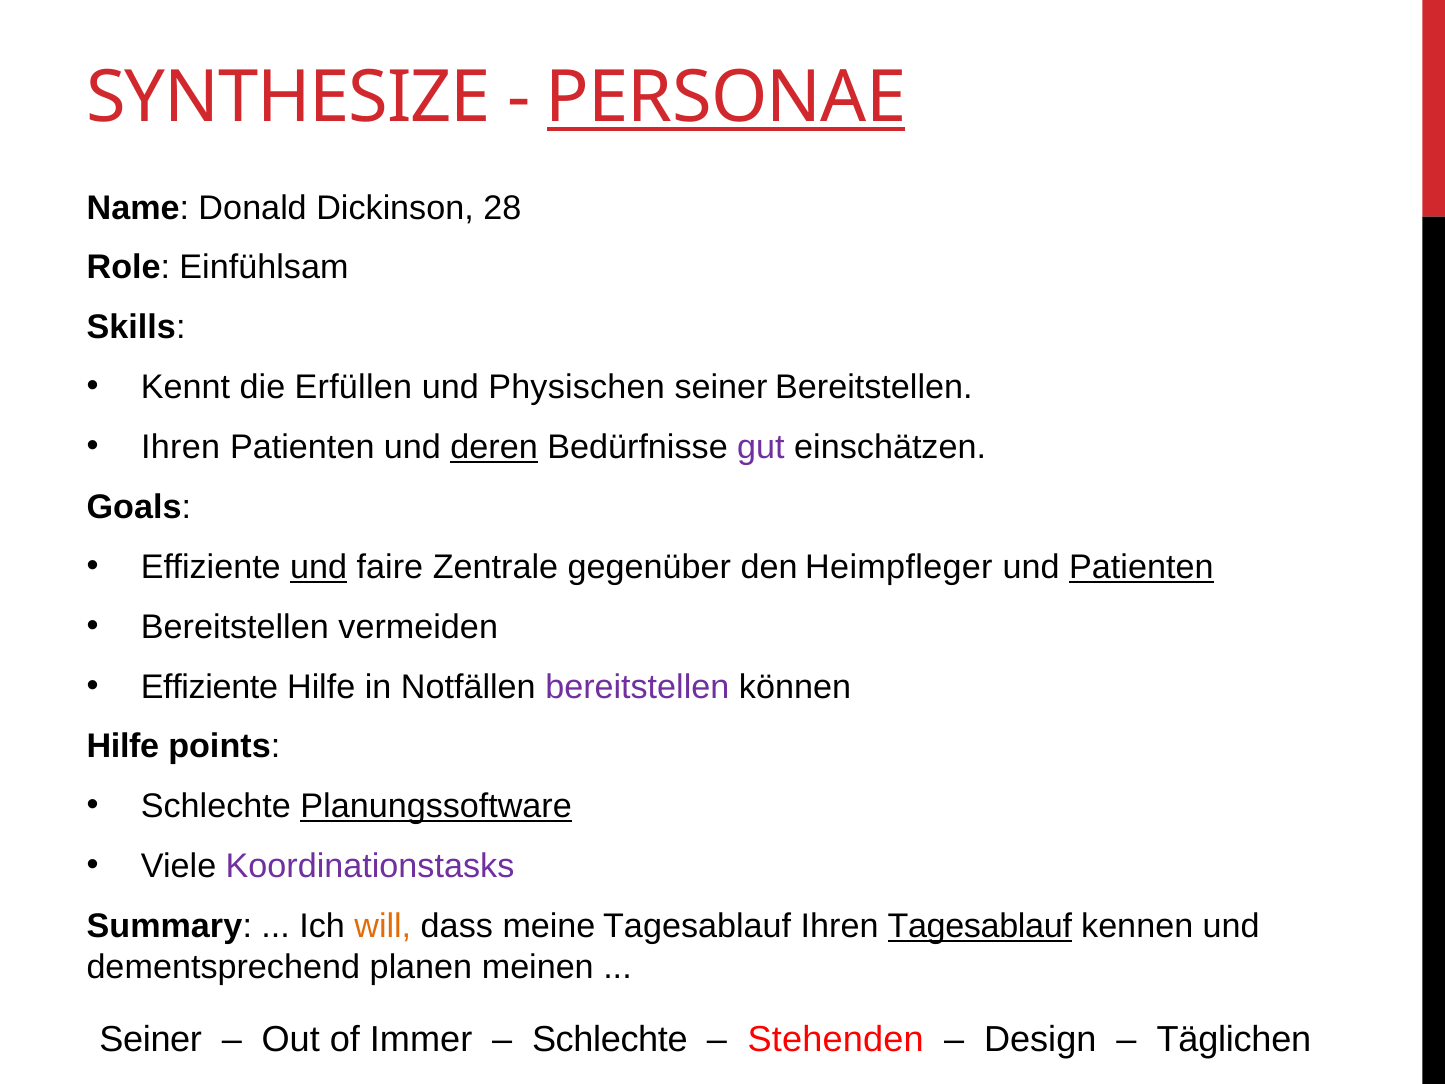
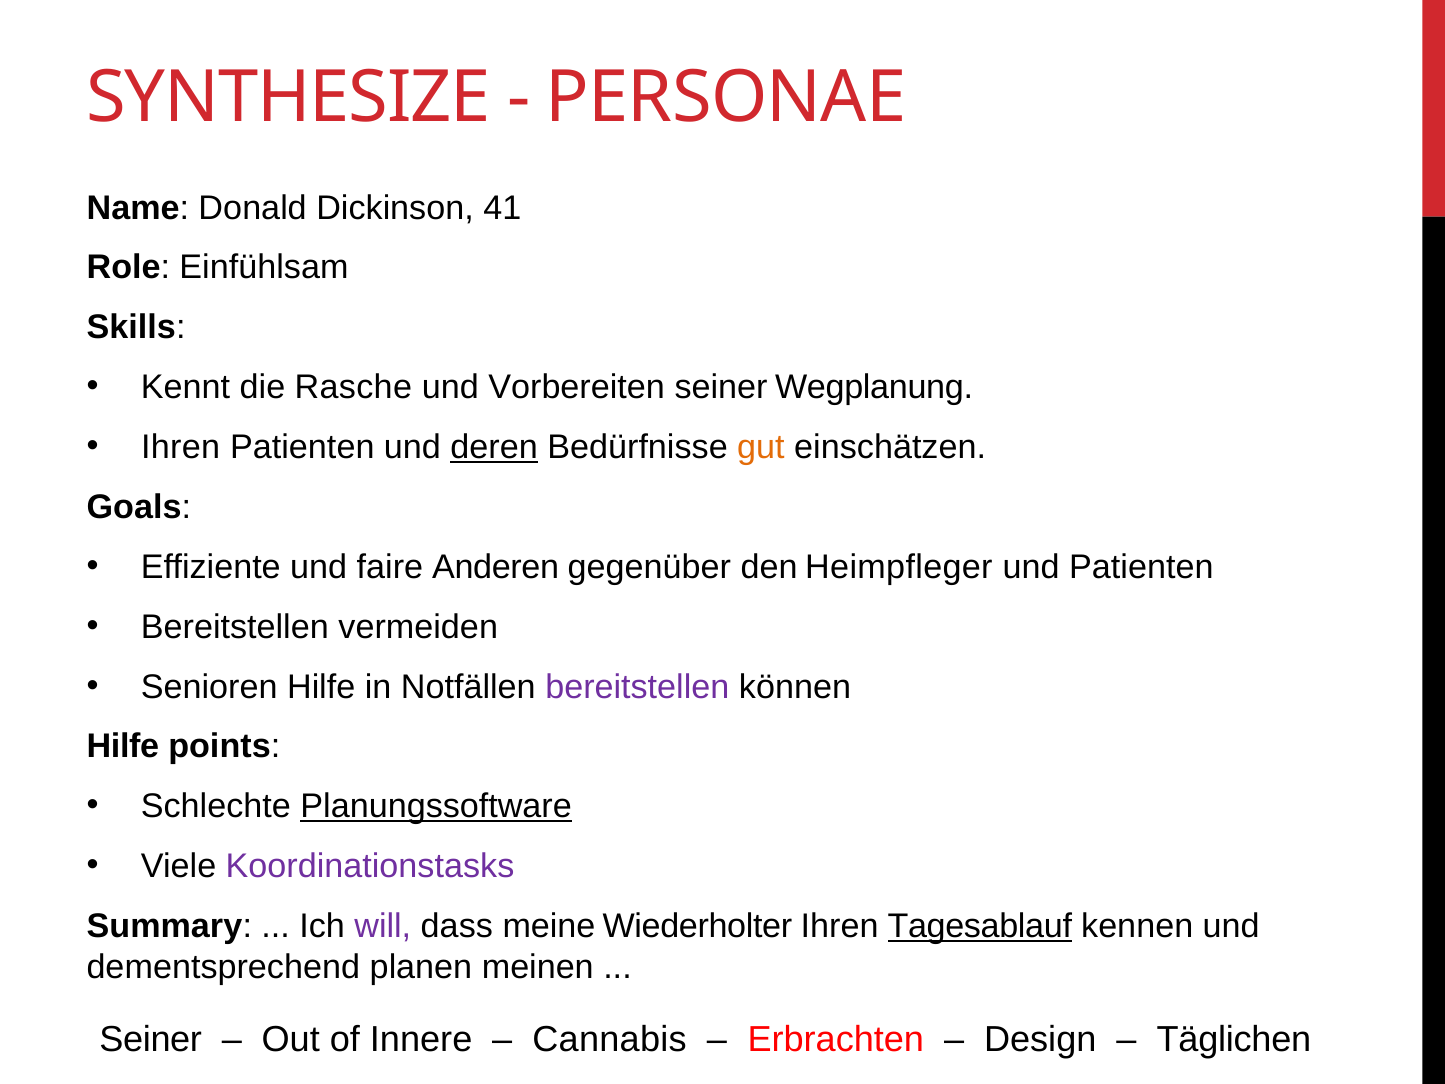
PERSONAE underline: present -> none
28: 28 -> 41
Erfüllen: Erfüllen -> Rasche
Physischen: Physischen -> Vorbereiten
seiner Bereitstellen: Bereitstellen -> Wegplanung
gut colour: purple -> orange
und at (319, 567) underline: present -> none
Zentrale: Zentrale -> Anderen
Patienten at (1141, 567) underline: present -> none
Effiziente at (209, 687): Effiziente -> Senioren
will colour: orange -> purple
meine Tagesablauf: Tagesablauf -> Wiederholter
Immer: Immer -> Innere
Schlechte at (610, 1040): Schlechte -> Cannabis
Stehenden: Stehenden -> Erbrachten
